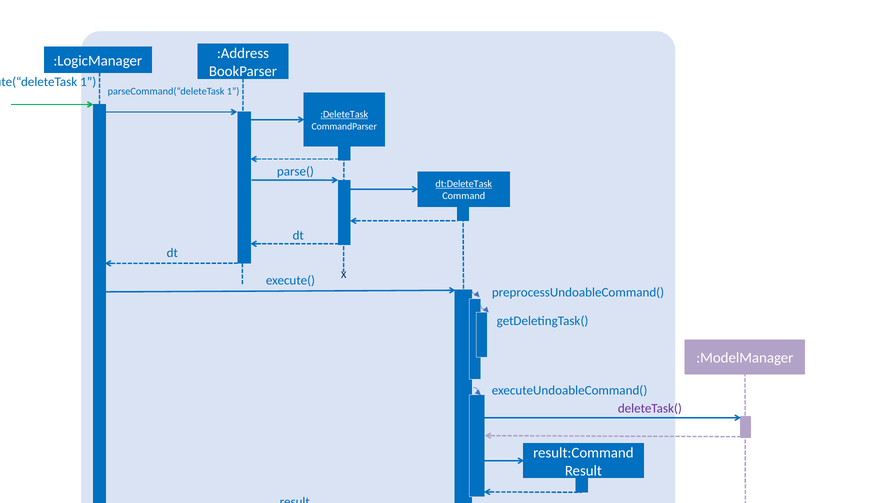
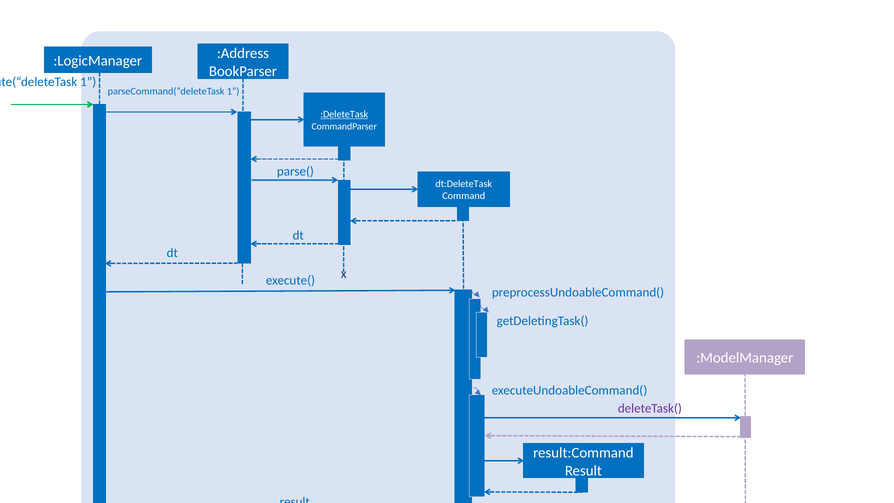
dt:DeleteTask underline: present -> none
